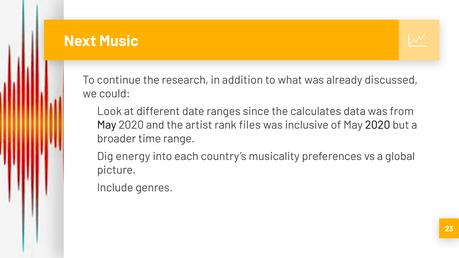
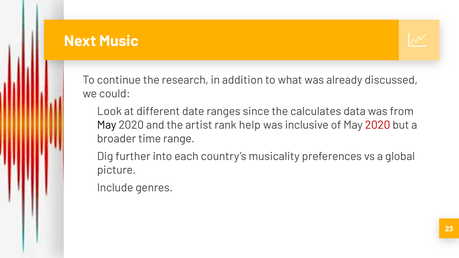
files: files -> help
2020 at (378, 125) colour: black -> red
energy: energy -> further
